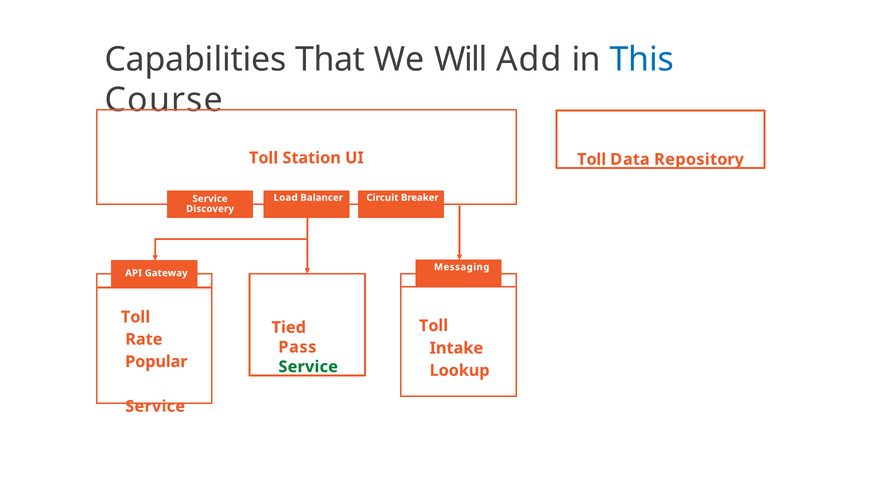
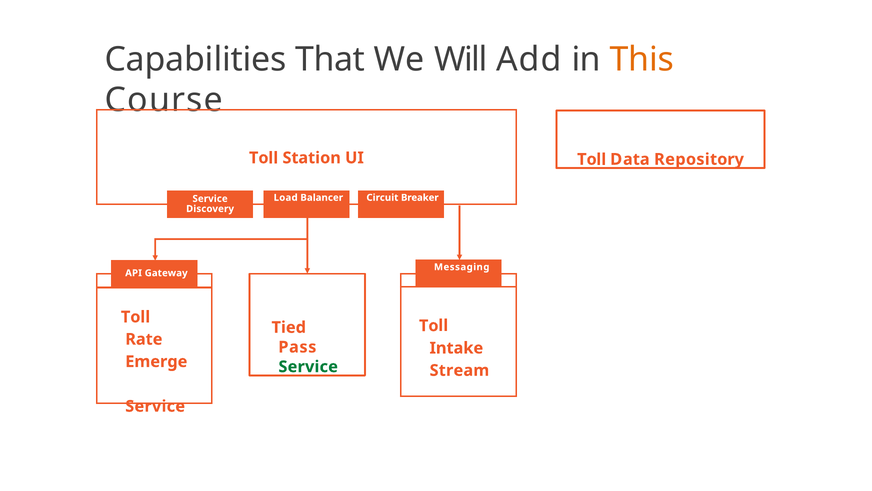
This colour: blue -> orange
Popular: Popular -> Emerge
Lookup: Lookup -> Stream
